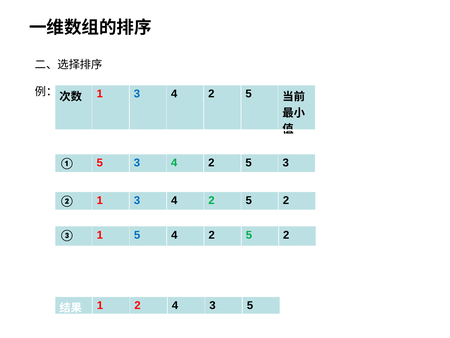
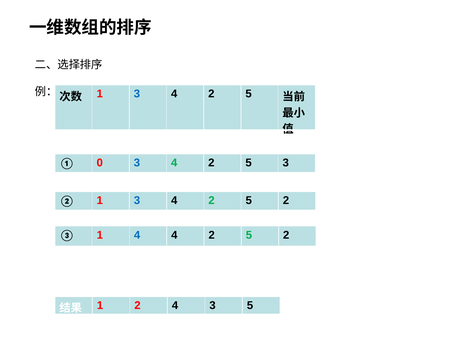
① 5: 5 -> 0
1 5: 5 -> 4
